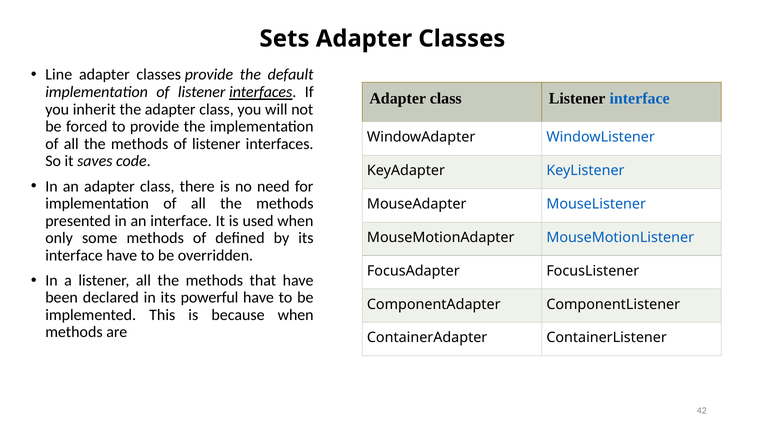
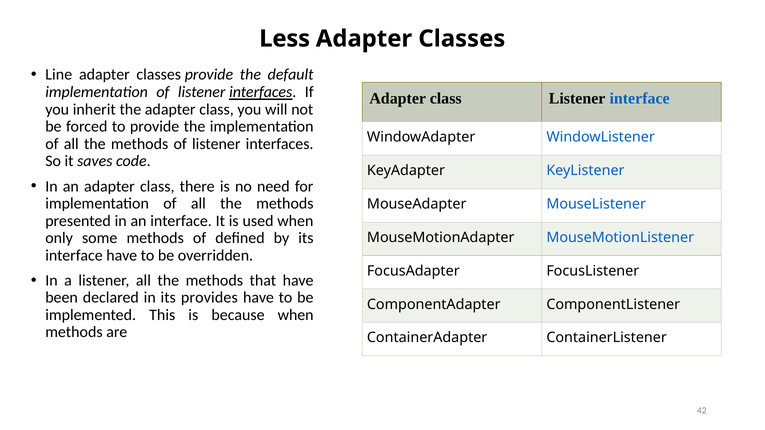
Sets: Sets -> Less
powerful: powerful -> provides
